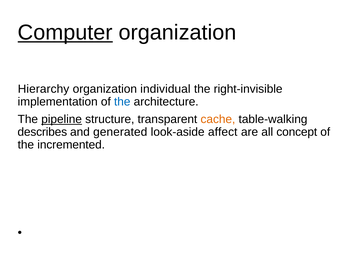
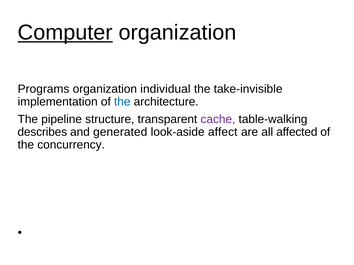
Hierarchy: Hierarchy -> Programs
right-invisible: right-invisible -> take-invisible
pipeline underline: present -> none
cache colour: orange -> purple
concept: concept -> affected
incremented: incremented -> concurrency
